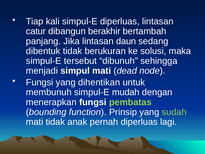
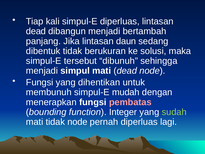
catur at (36, 31): catur -> dead
dibangun berakhir: berakhir -> menjadi
pembatas colour: light green -> pink
Prinsip: Prinsip -> Integer
tidak anak: anak -> node
